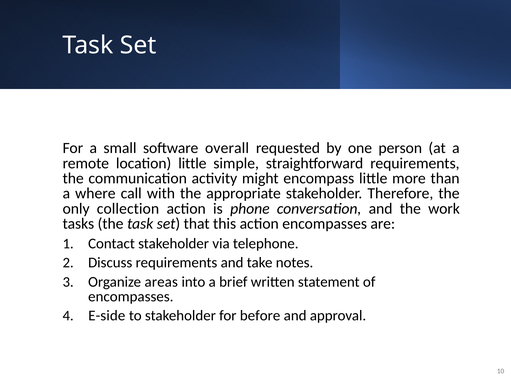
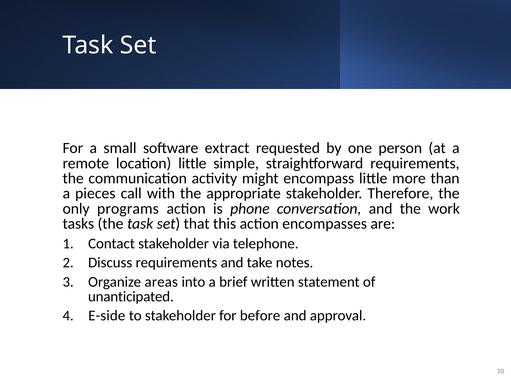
overall: overall -> extract
where: where -> pieces
collection: collection -> programs
encompasses at (131, 297): encompasses -> unanticipated
